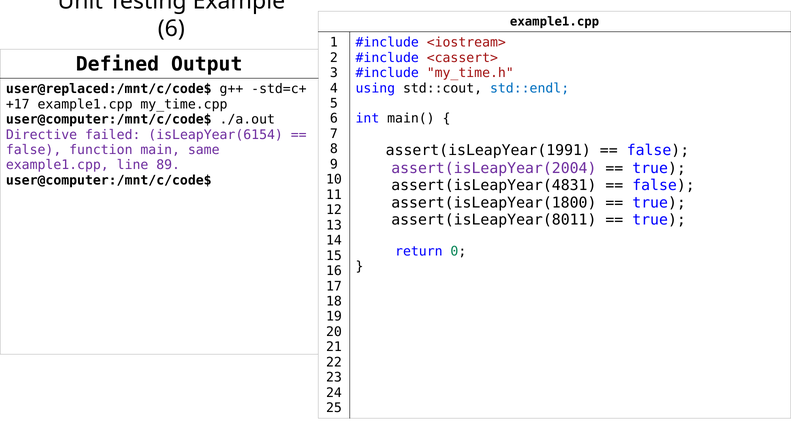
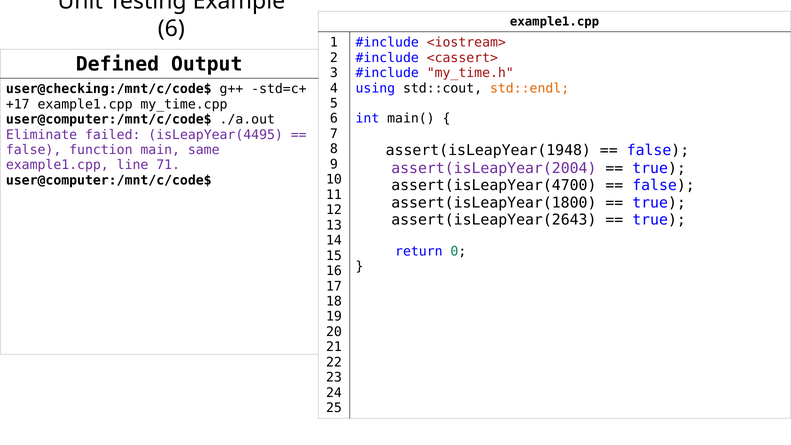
std::endl colour: blue -> orange
user@replaced:/mnt/c/code$: user@replaced:/mnt/c/code$ -> user@checking:/mnt/c/code$
Directive: Directive -> Eliminate
isLeapYear(6154: isLeapYear(6154 -> isLeapYear(4495
assert(isLeapYear(1991: assert(isLeapYear(1991 -> assert(isLeapYear(1948
89: 89 -> 71
assert(isLeapYear(4831: assert(isLeapYear(4831 -> assert(isLeapYear(4700
assert(isLeapYear(8011: assert(isLeapYear(8011 -> assert(isLeapYear(2643
